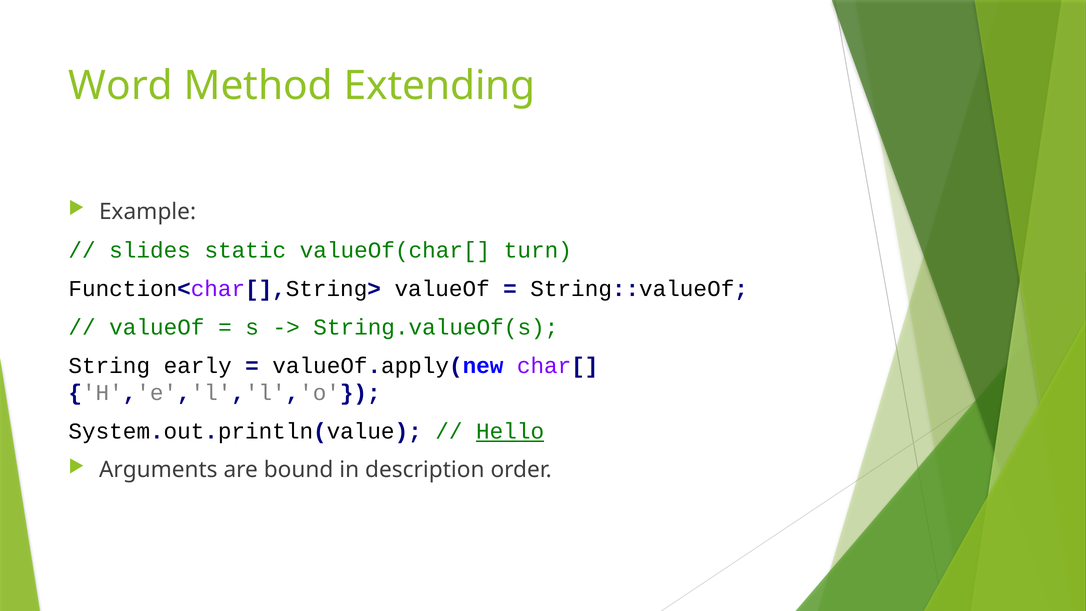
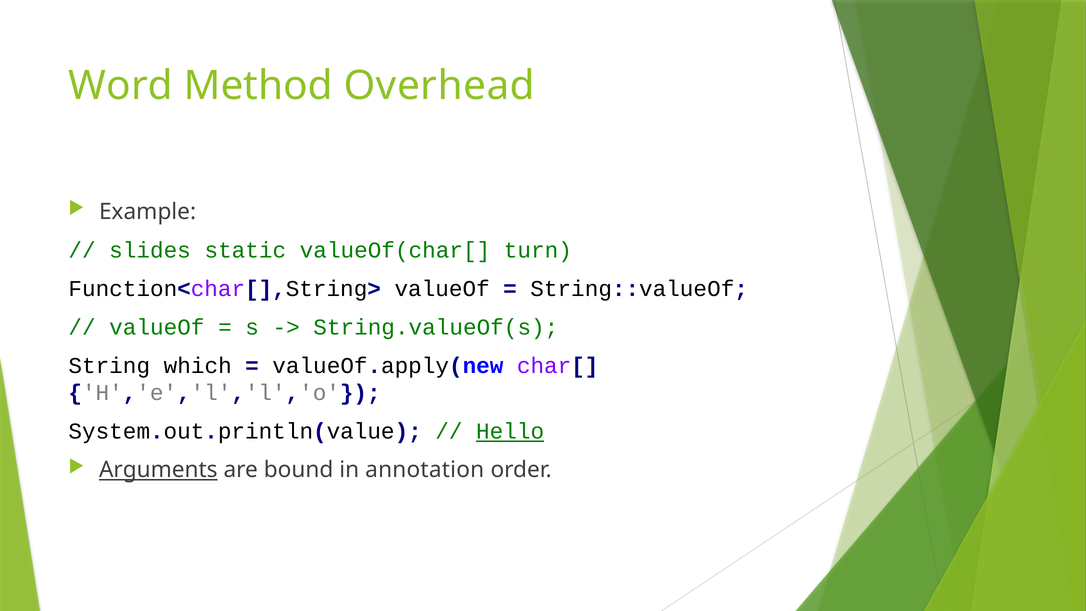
Extending: Extending -> Overhead
early: early -> which
Arguments underline: none -> present
description: description -> annotation
